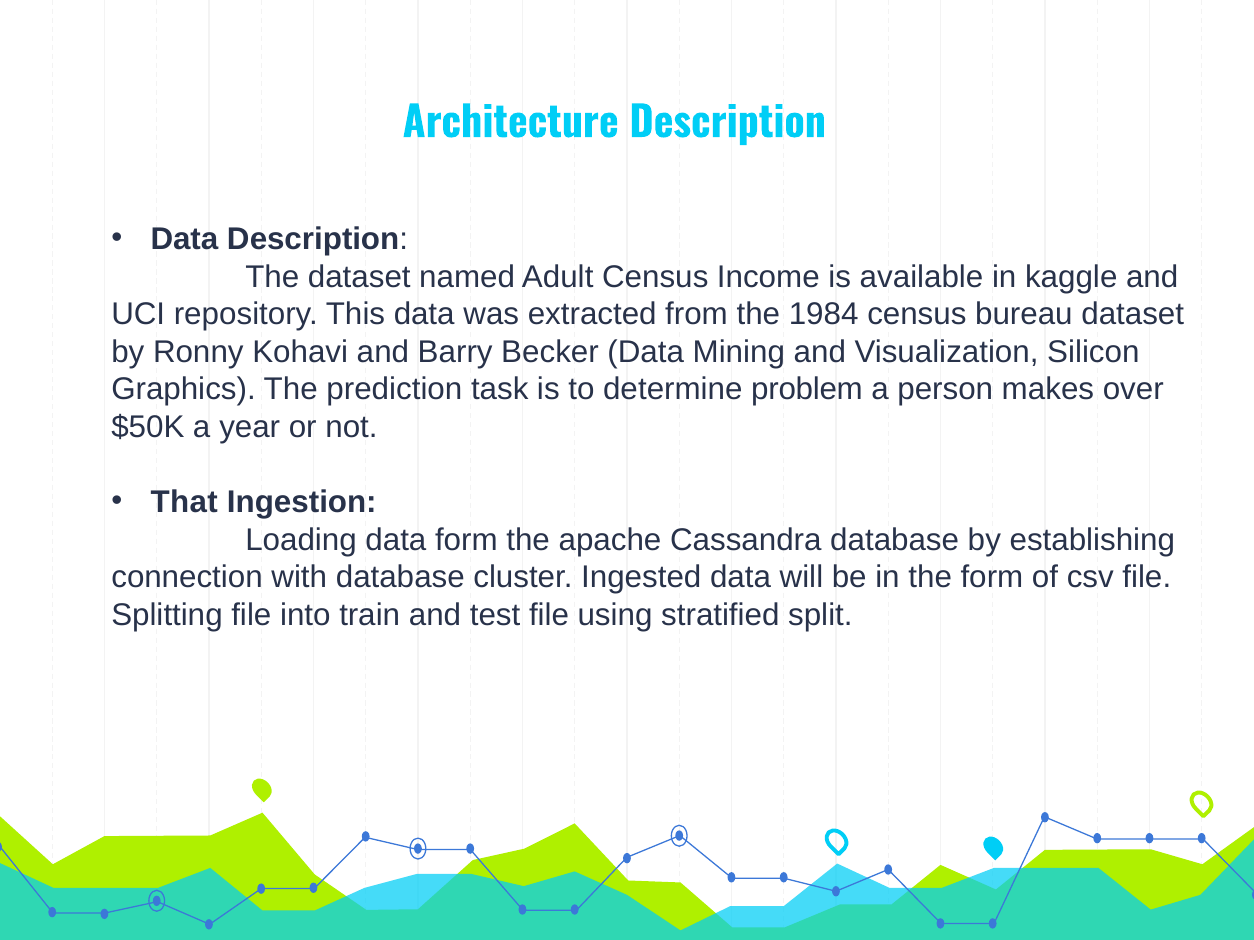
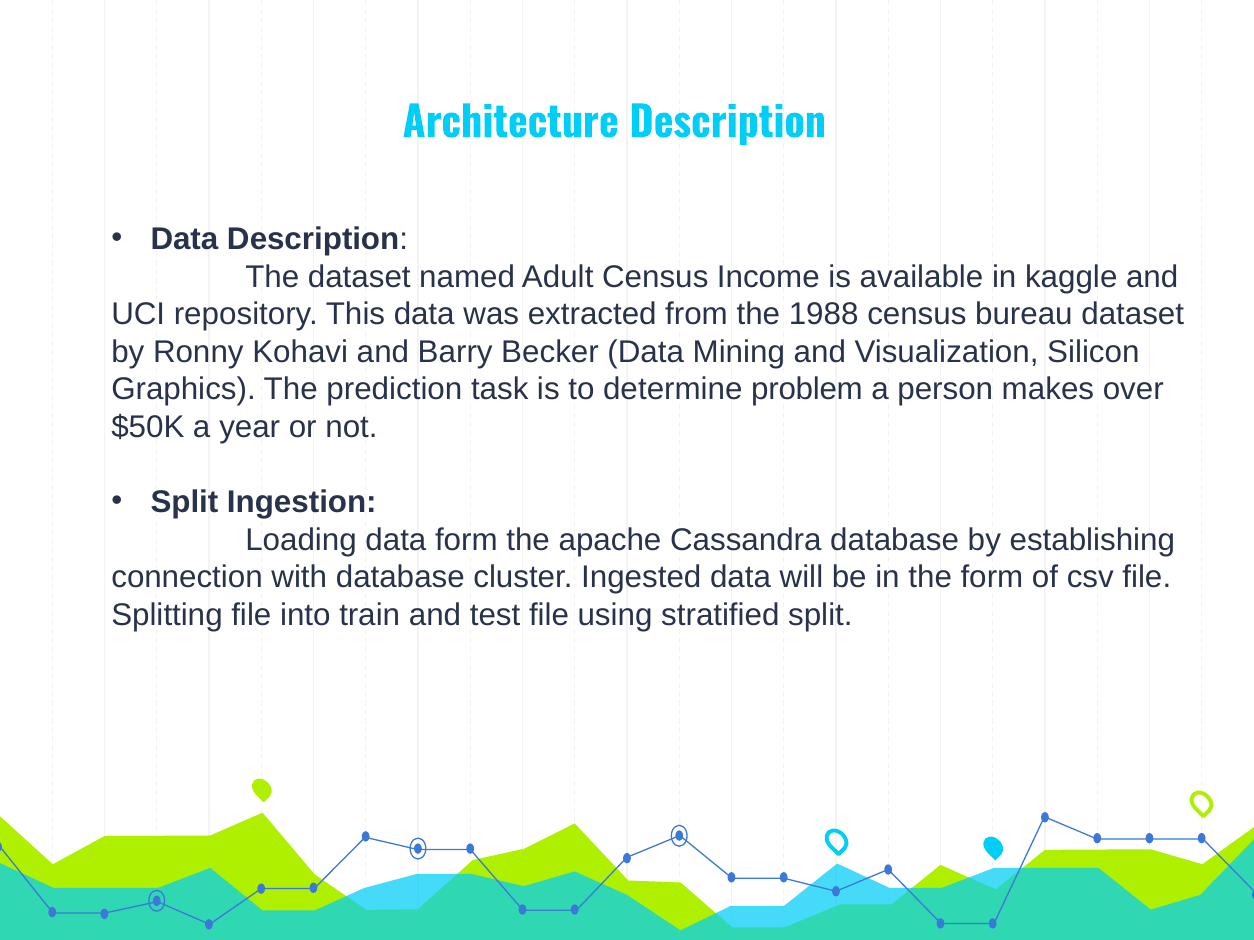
1984: 1984 -> 1988
That at (184, 503): That -> Split
